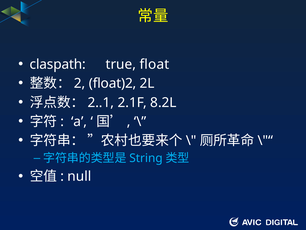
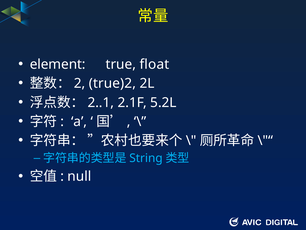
claspath: claspath -> element
float)2: float)2 -> true)2
8.2L: 8.2L -> 5.2L
